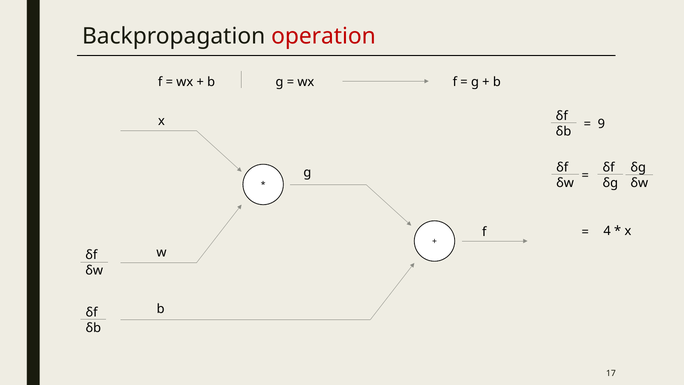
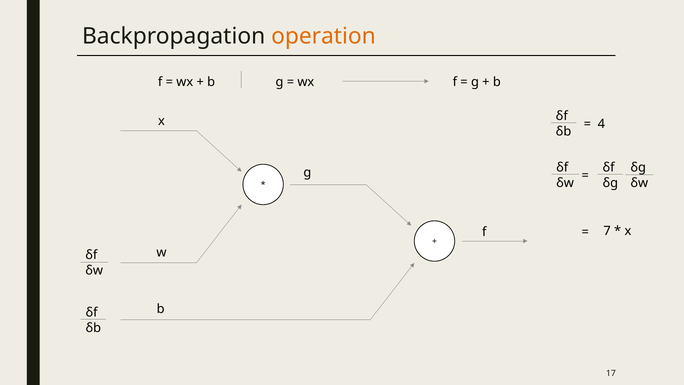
operation colour: red -> orange
9: 9 -> 4
4: 4 -> 7
